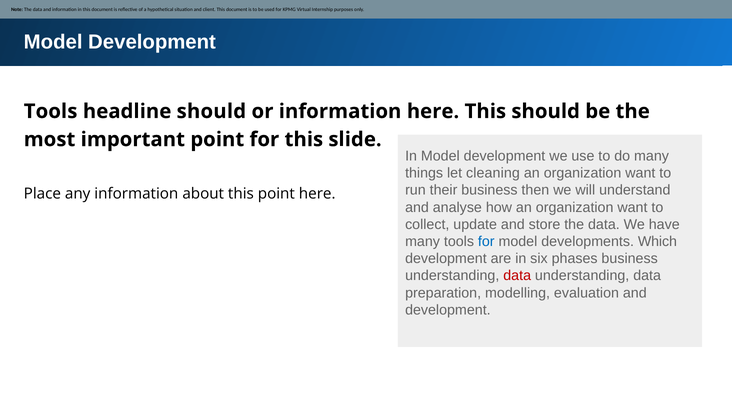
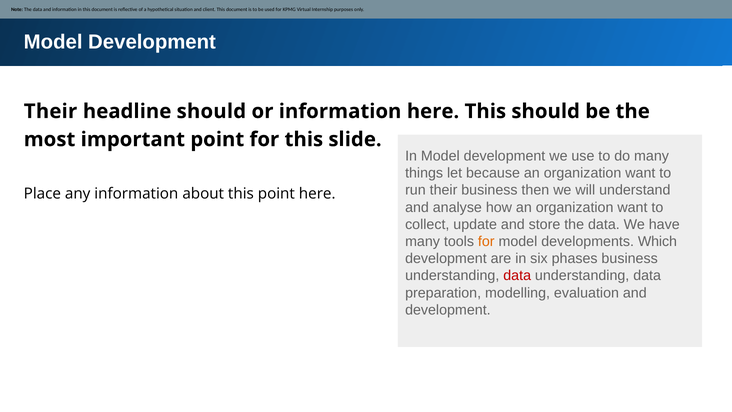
Tools at (51, 111): Tools -> Their
cleaning: cleaning -> because
for at (486, 241) colour: blue -> orange
